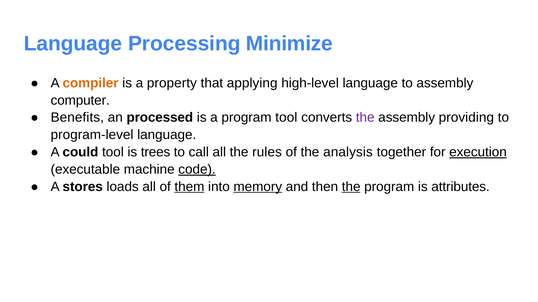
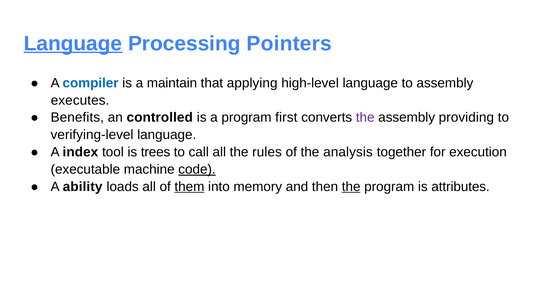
Language at (73, 44) underline: none -> present
Minimize: Minimize -> Pointers
compiler colour: orange -> blue
property: property -> maintain
computer: computer -> executes
processed: processed -> controlled
program tool: tool -> first
program-level: program-level -> verifying-level
could: could -> index
execution underline: present -> none
stores: stores -> ability
memory underline: present -> none
